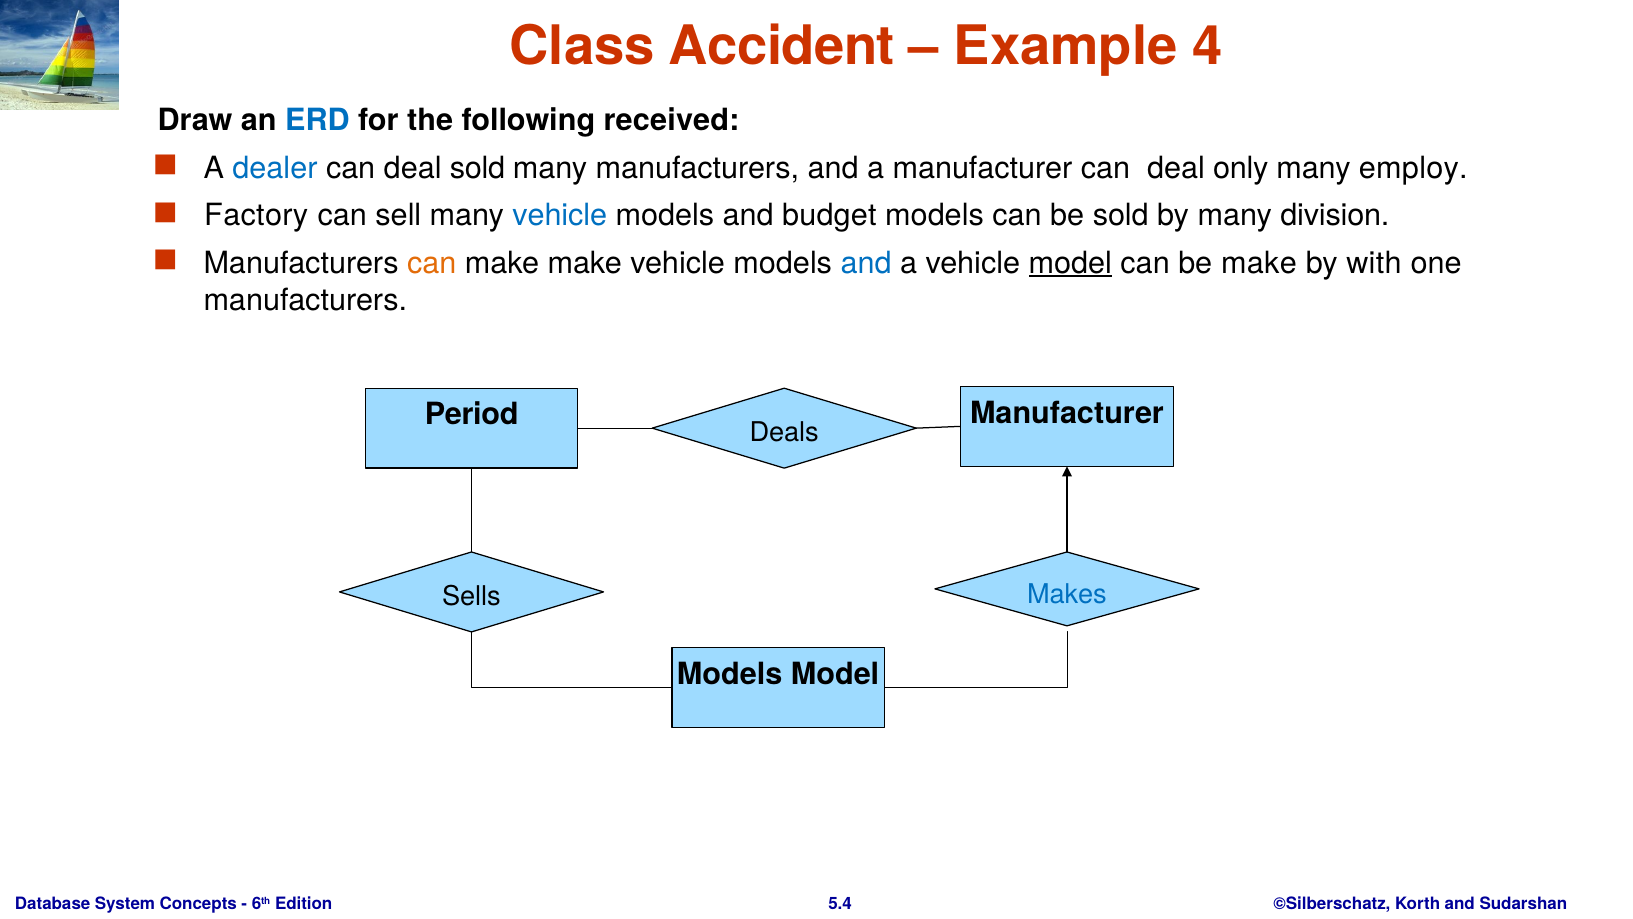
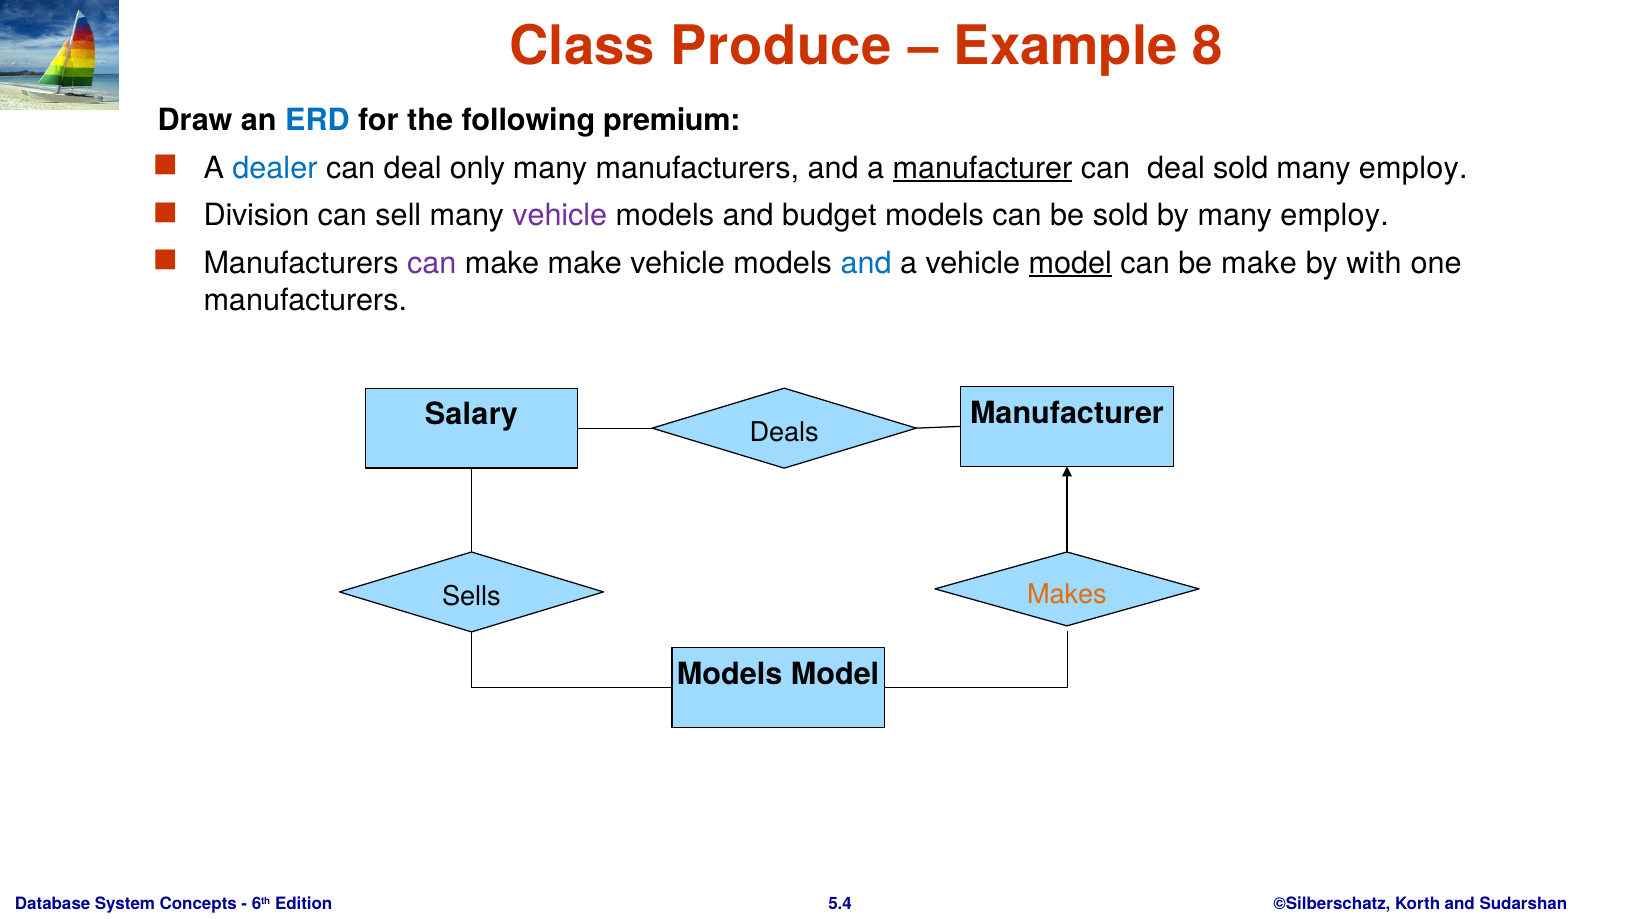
Accident: Accident -> Produce
4: 4 -> 8
received: received -> premium
deal sold: sold -> only
manufacturer at (983, 168) underline: none -> present
deal only: only -> sold
Factory: Factory -> Division
vehicle at (560, 216) colour: blue -> purple
by many division: division -> employ
can at (432, 263) colour: orange -> purple
Period: Period -> Salary
Makes colour: blue -> orange
